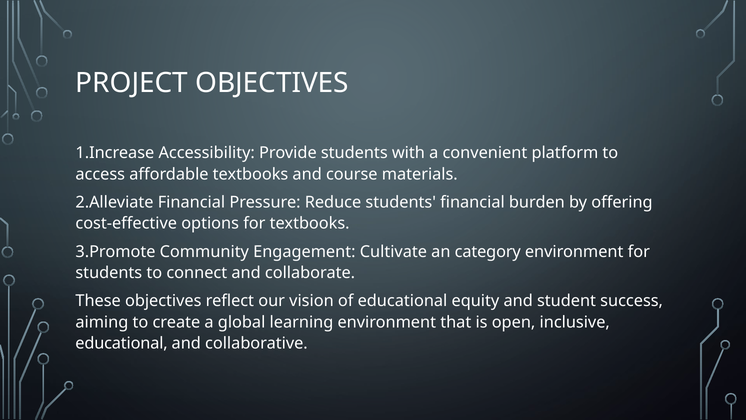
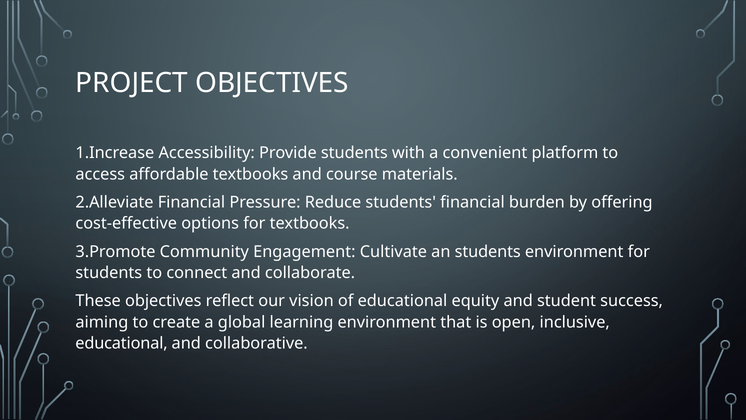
an category: category -> students
